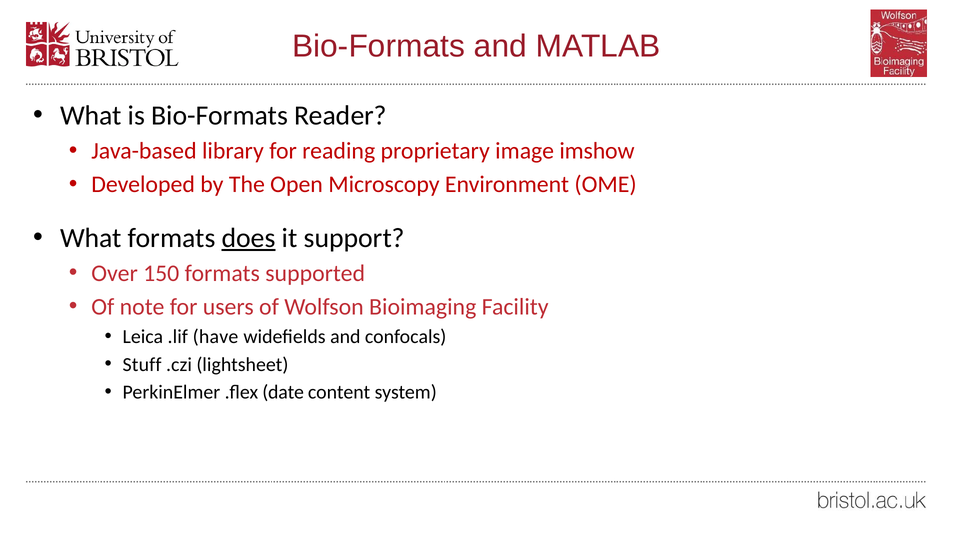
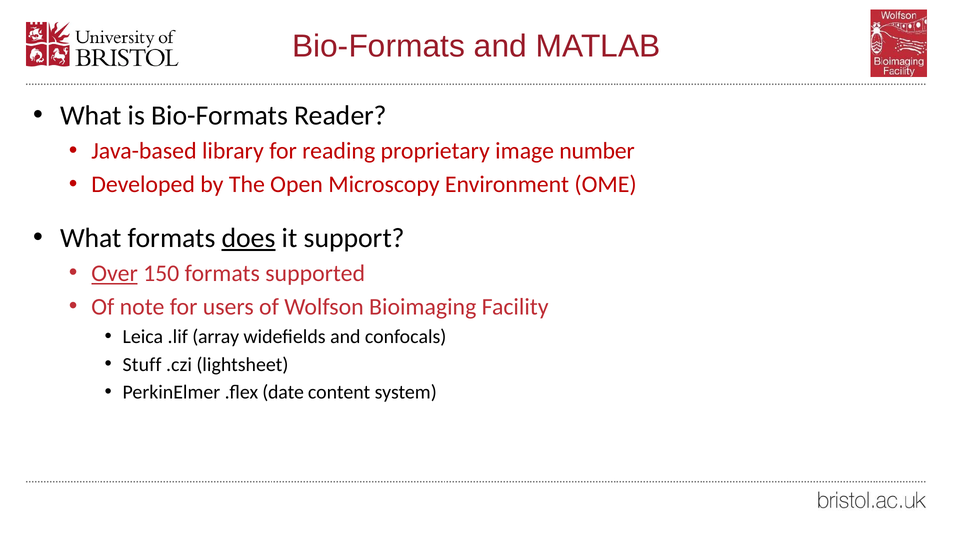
imshow: imshow -> number
Over underline: none -> present
have: have -> array
